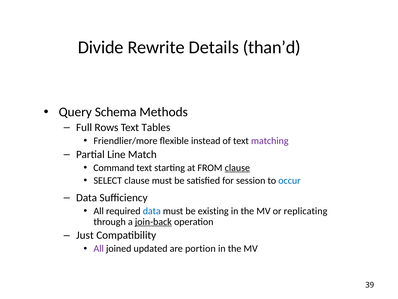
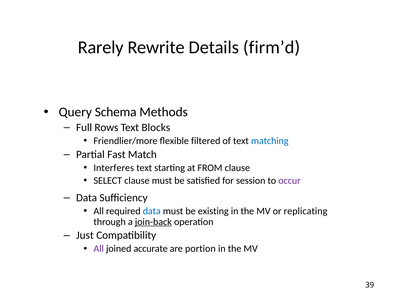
Divide: Divide -> Rarely
than’d: than’d -> firm’d
Tables: Tables -> Blocks
instead: instead -> filtered
matching colour: purple -> blue
Line: Line -> Fast
Command: Command -> Interferes
clause at (237, 167) underline: present -> none
occur colour: blue -> purple
updated: updated -> accurate
